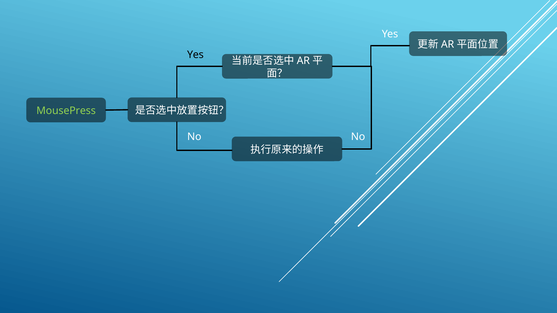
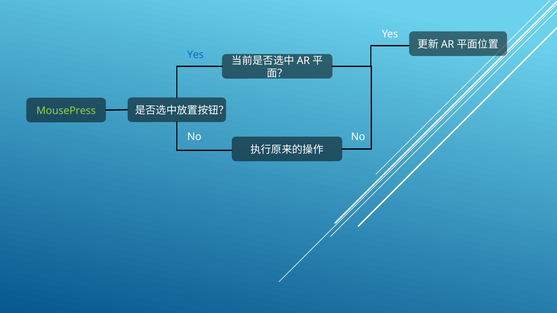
Yes at (195, 55) colour: black -> blue
